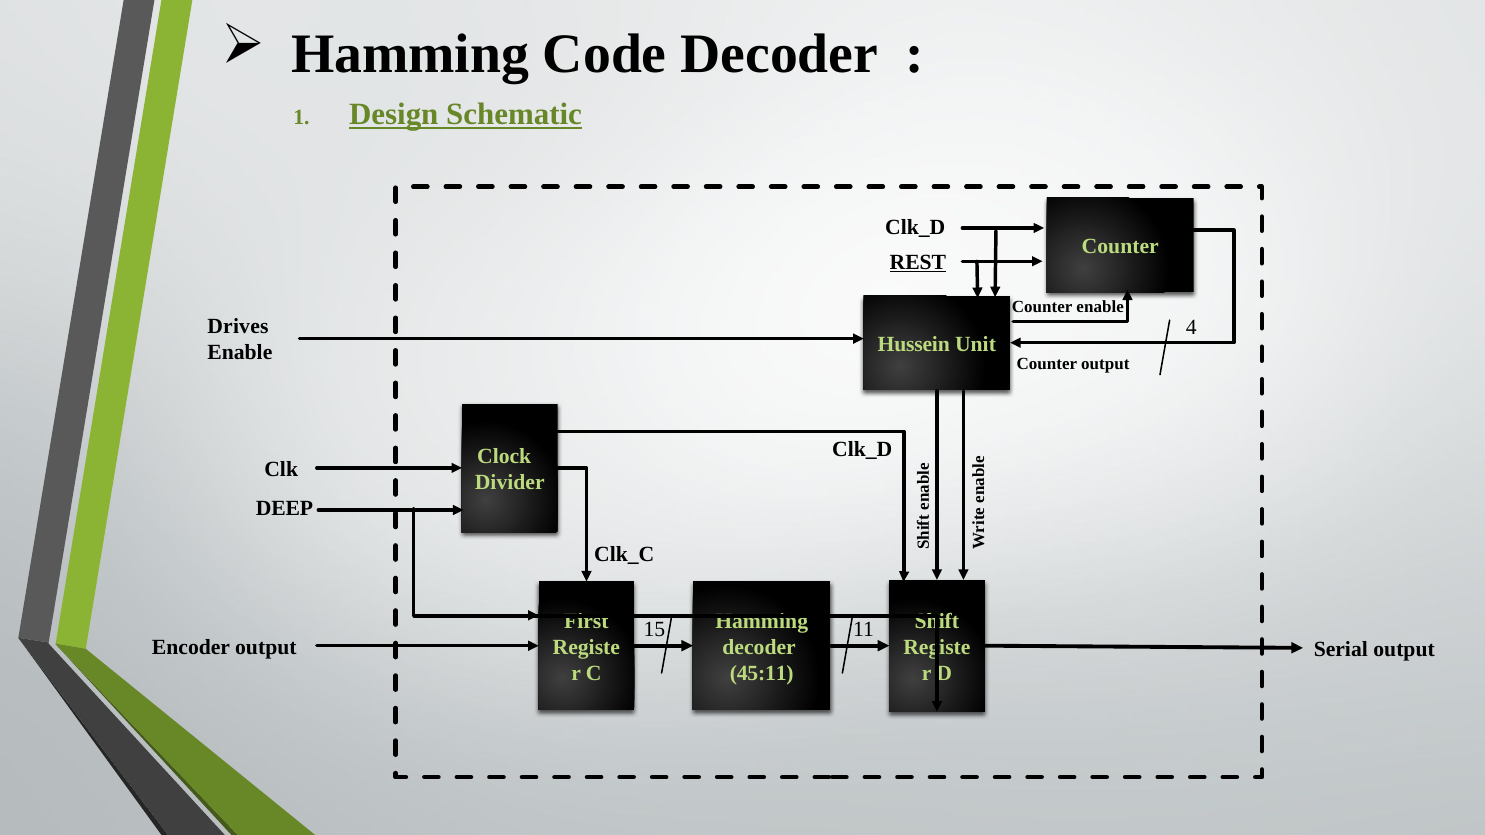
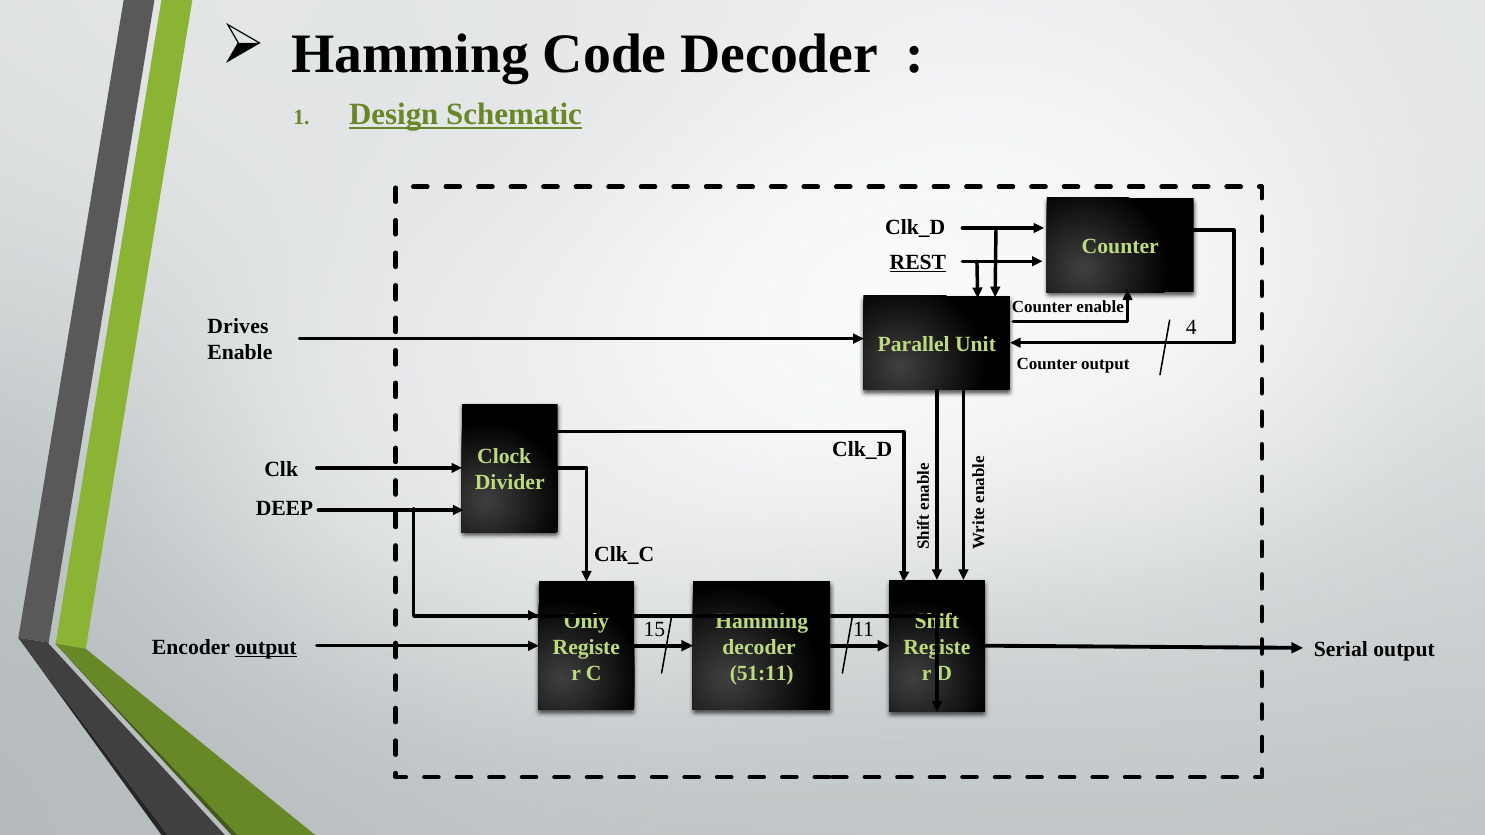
Hussein: Hussein -> Parallel
First: First -> Only
output at (266, 647) underline: none -> present
45:11: 45:11 -> 51:11
